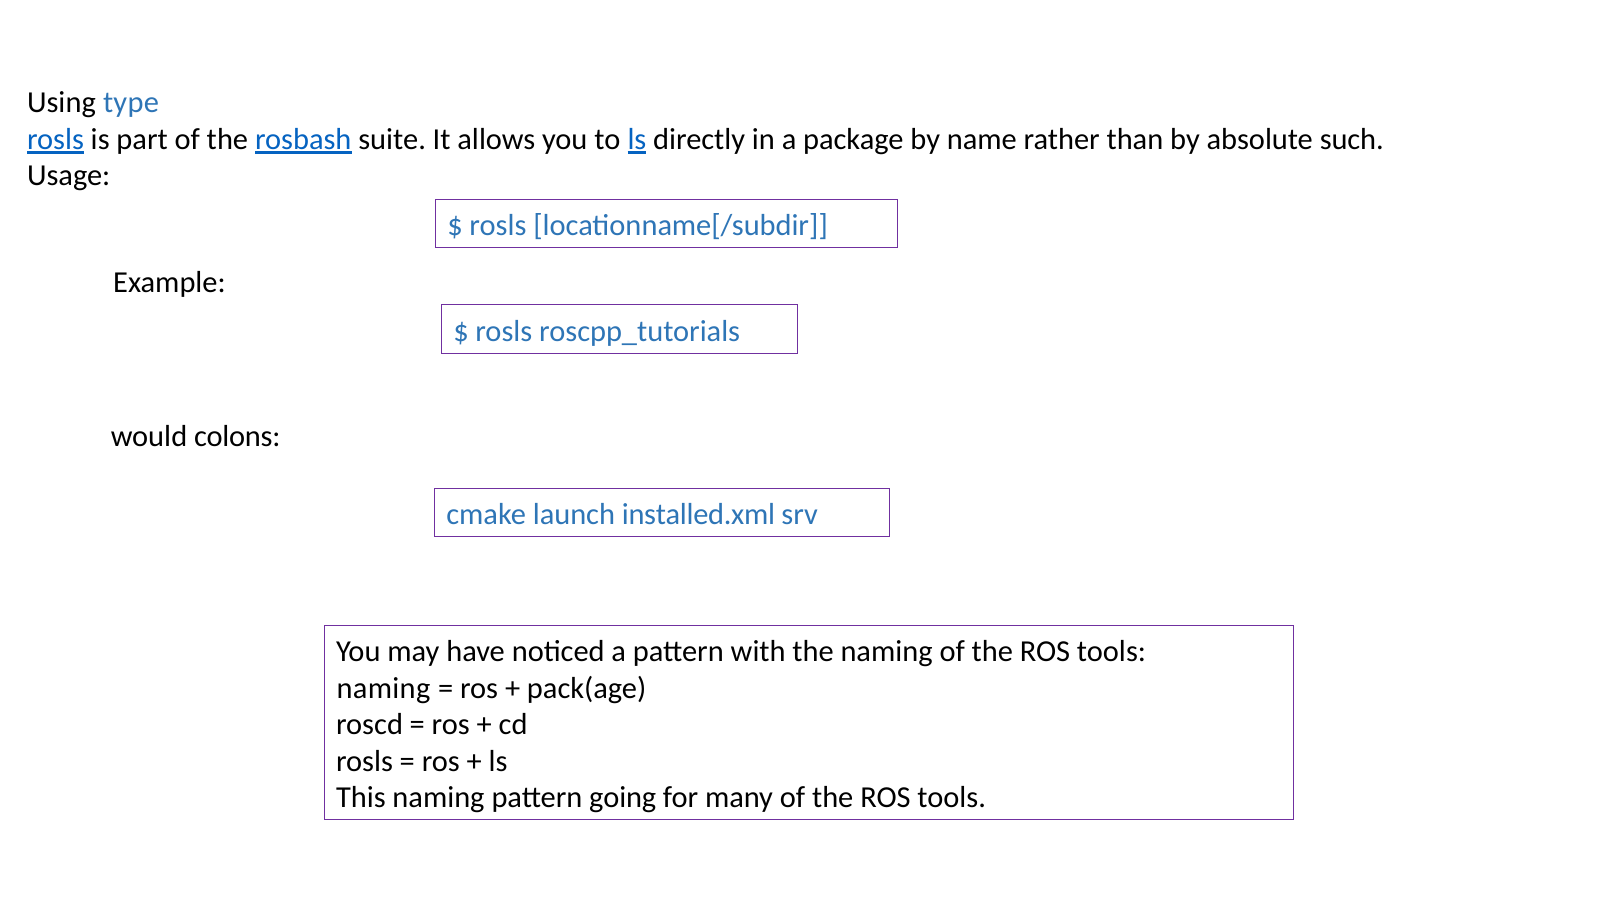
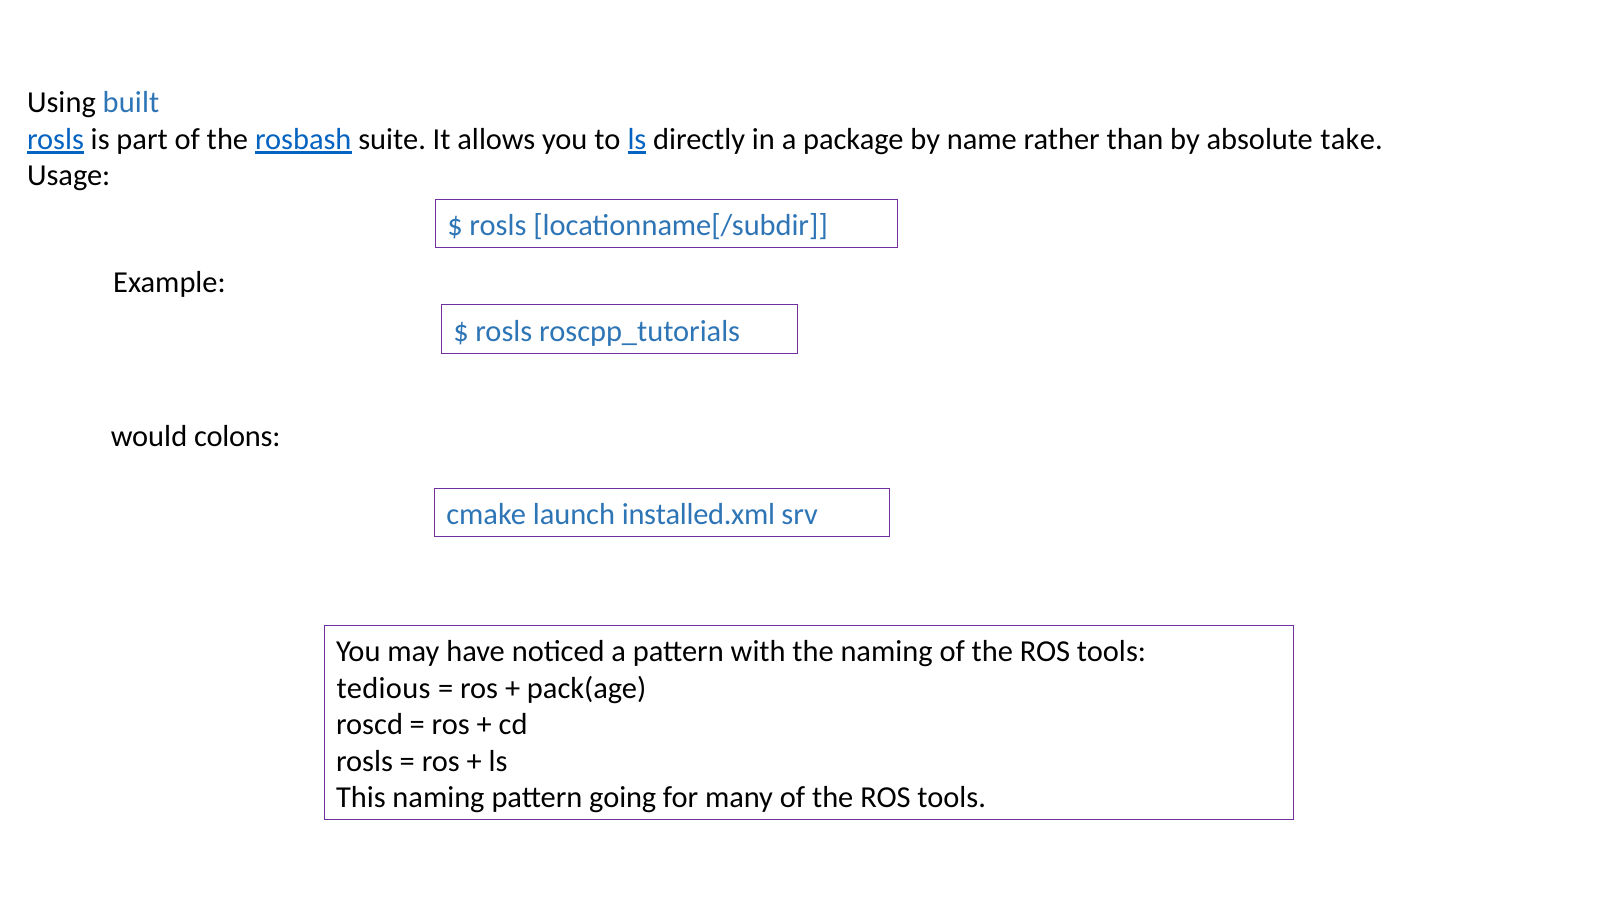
type: type -> built
such: such -> take
naming at (384, 688): naming -> tedious
